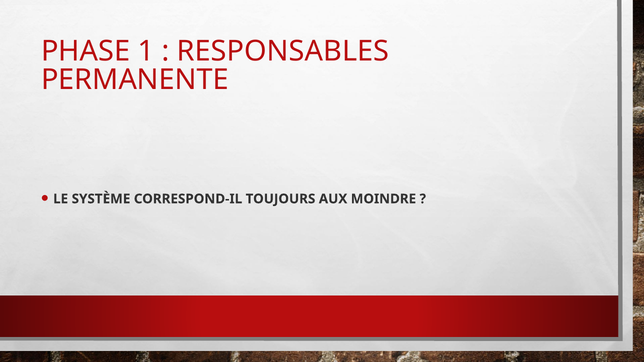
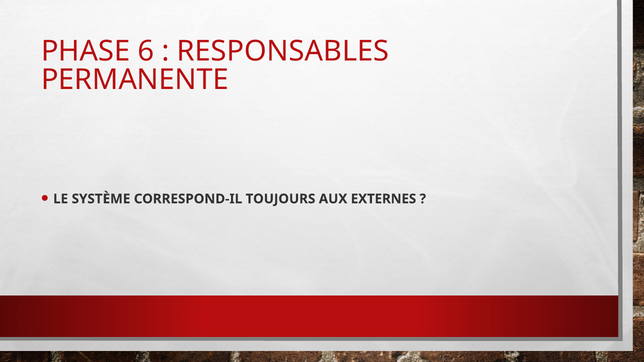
1: 1 -> 6
MOINDRE: MOINDRE -> EXTERNES
